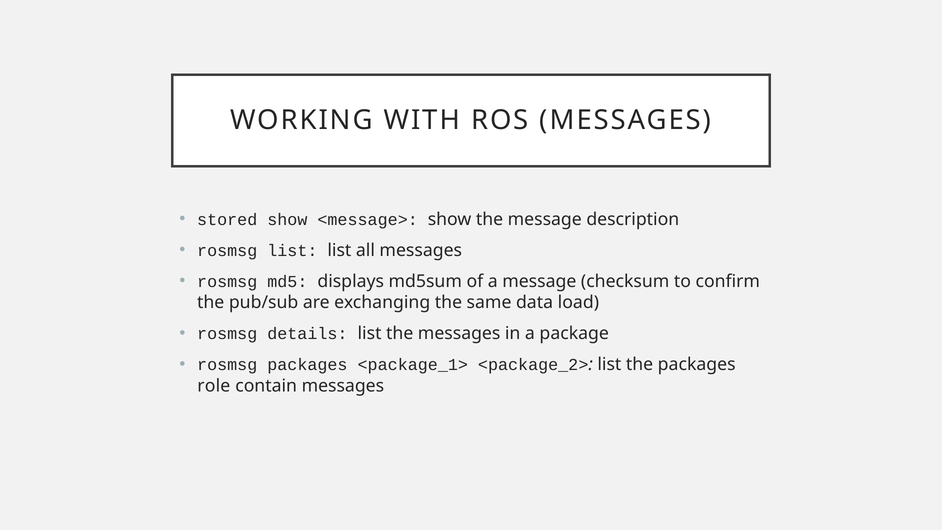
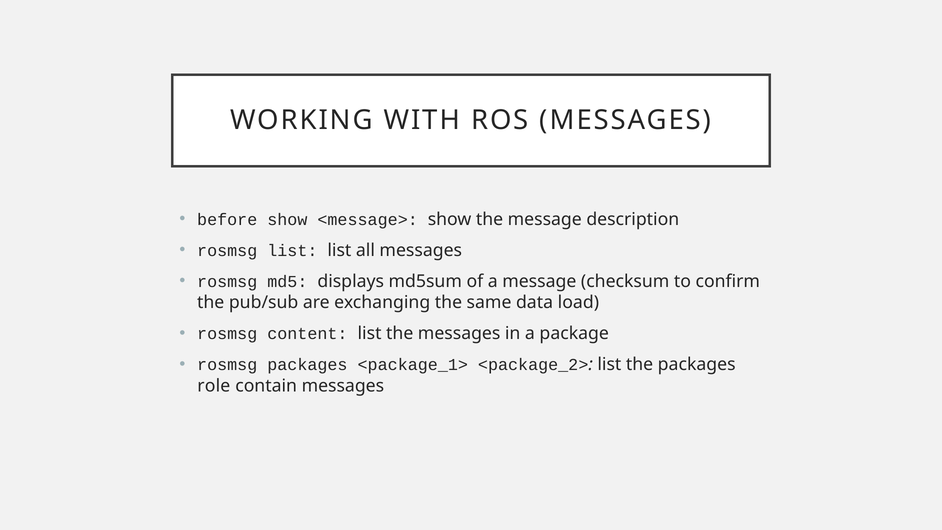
stored: stored -> before
details: details -> content
